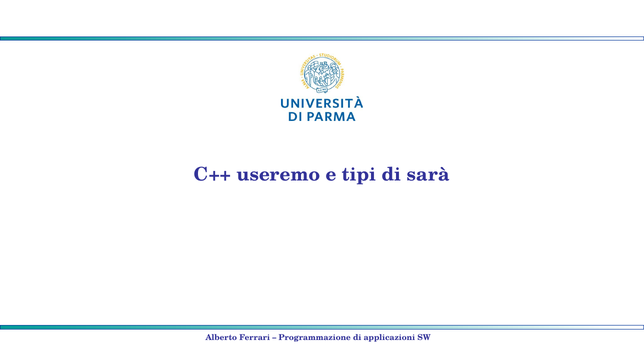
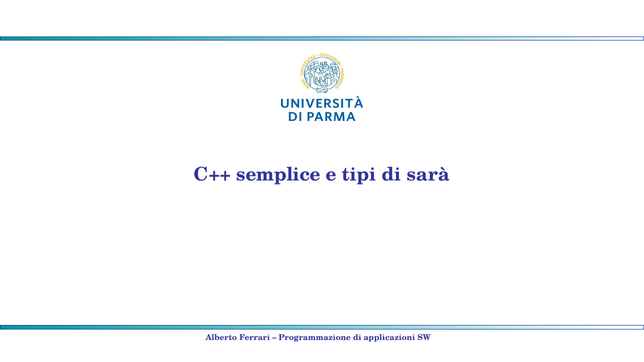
useremo: useremo -> semplice
